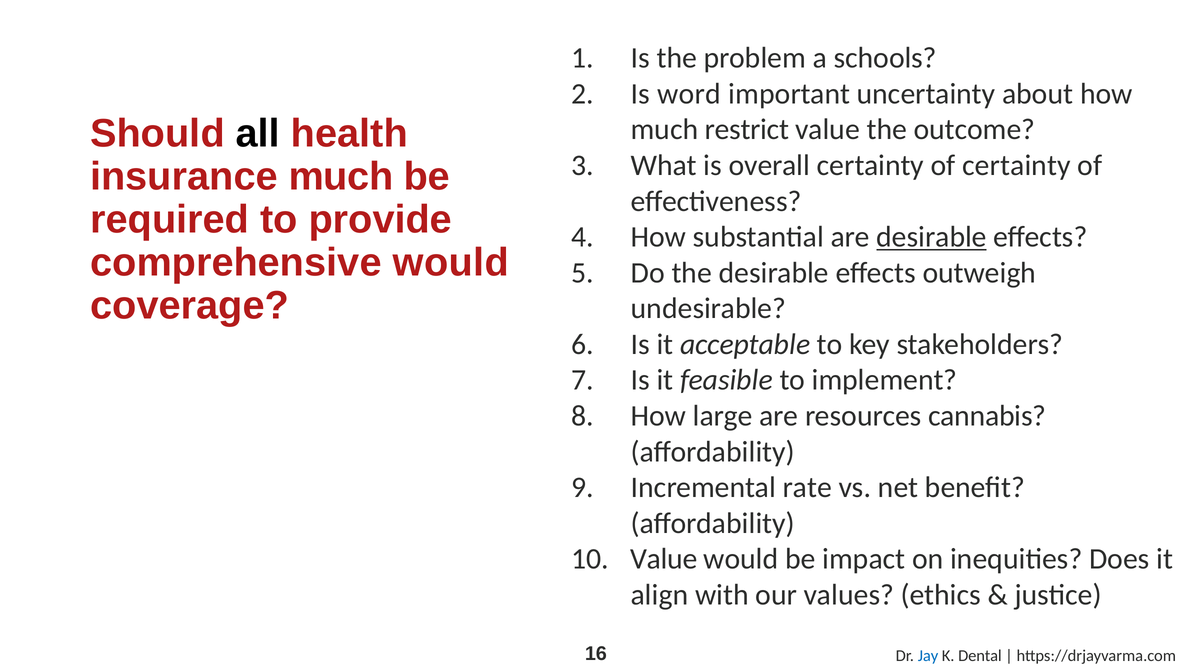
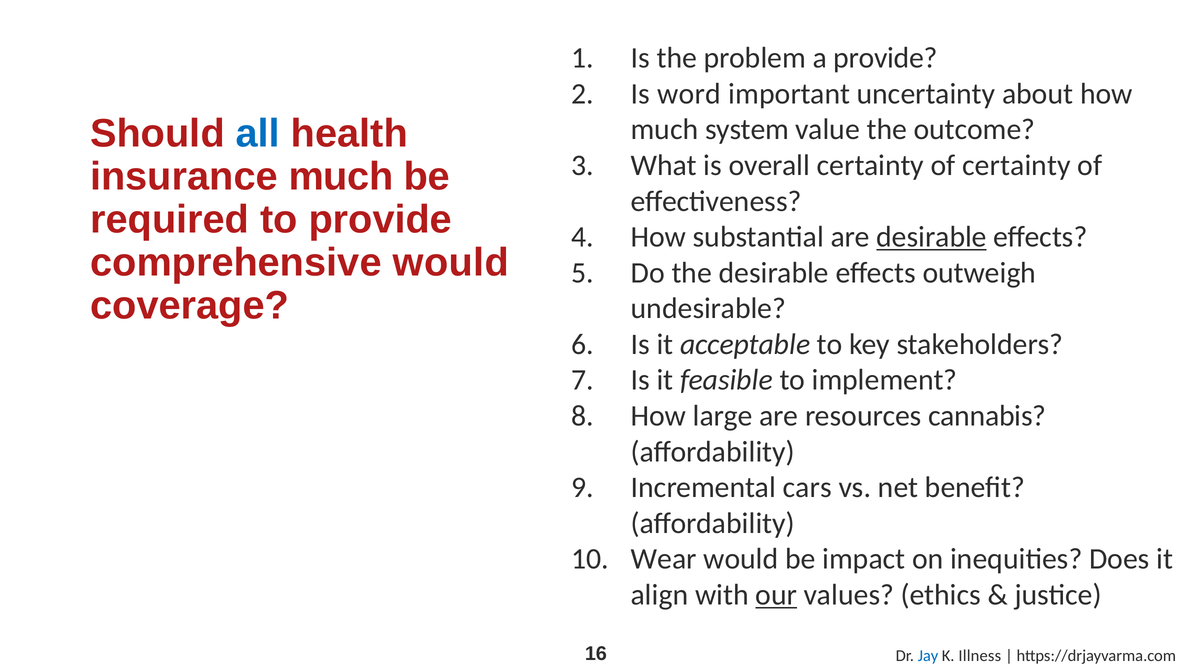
a schools: schools -> provide
all colour: black -> blue
restrict: restrict -> system
rate: rate -> cars
Value at (664, 559): Value -> Wear
our underline: none -> present
Dental: Dental -> Illness
